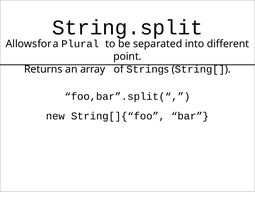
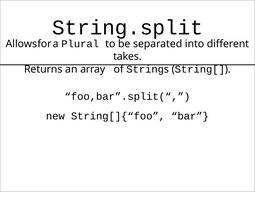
point: point -> takes
